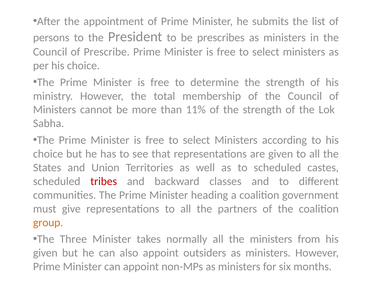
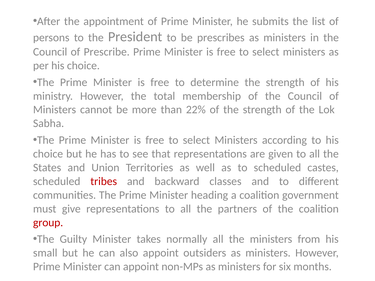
11%: 11% -> 22%
group colour: orange -> red
Three: Three -> Guilty
given at (45, 253): given -> small
